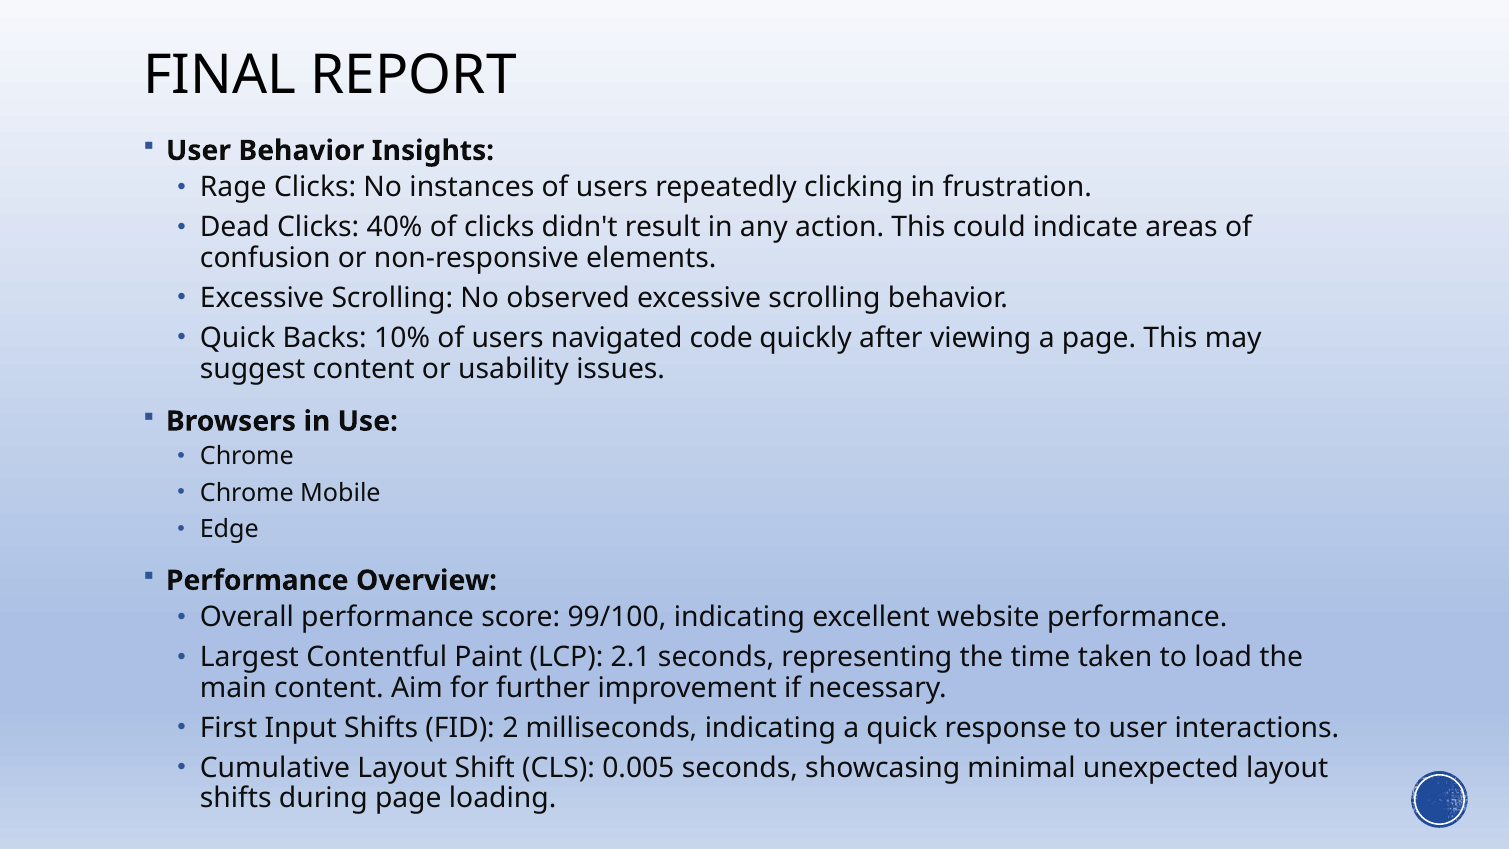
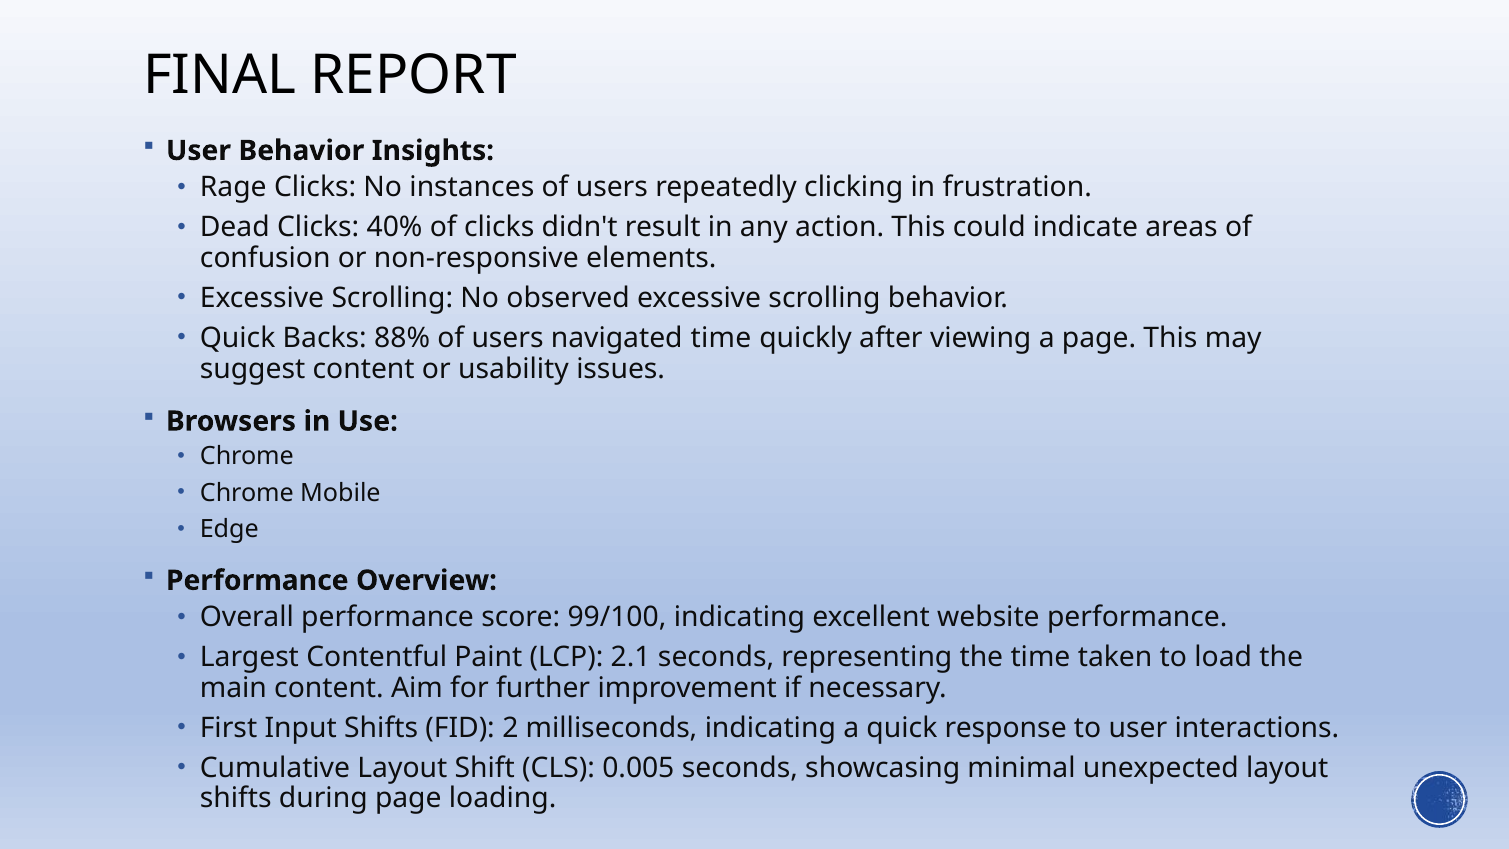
10%: 10% -> 88%
navigated code: code -> time
